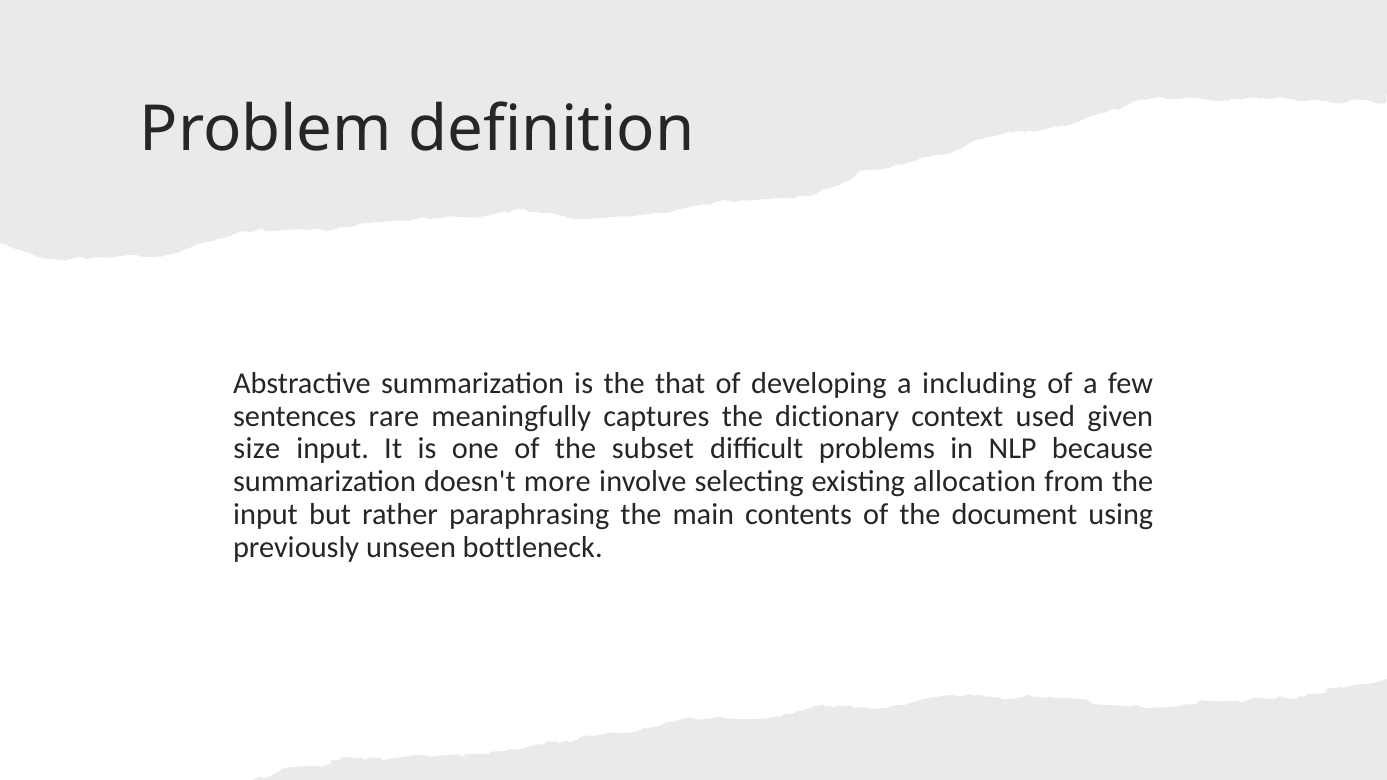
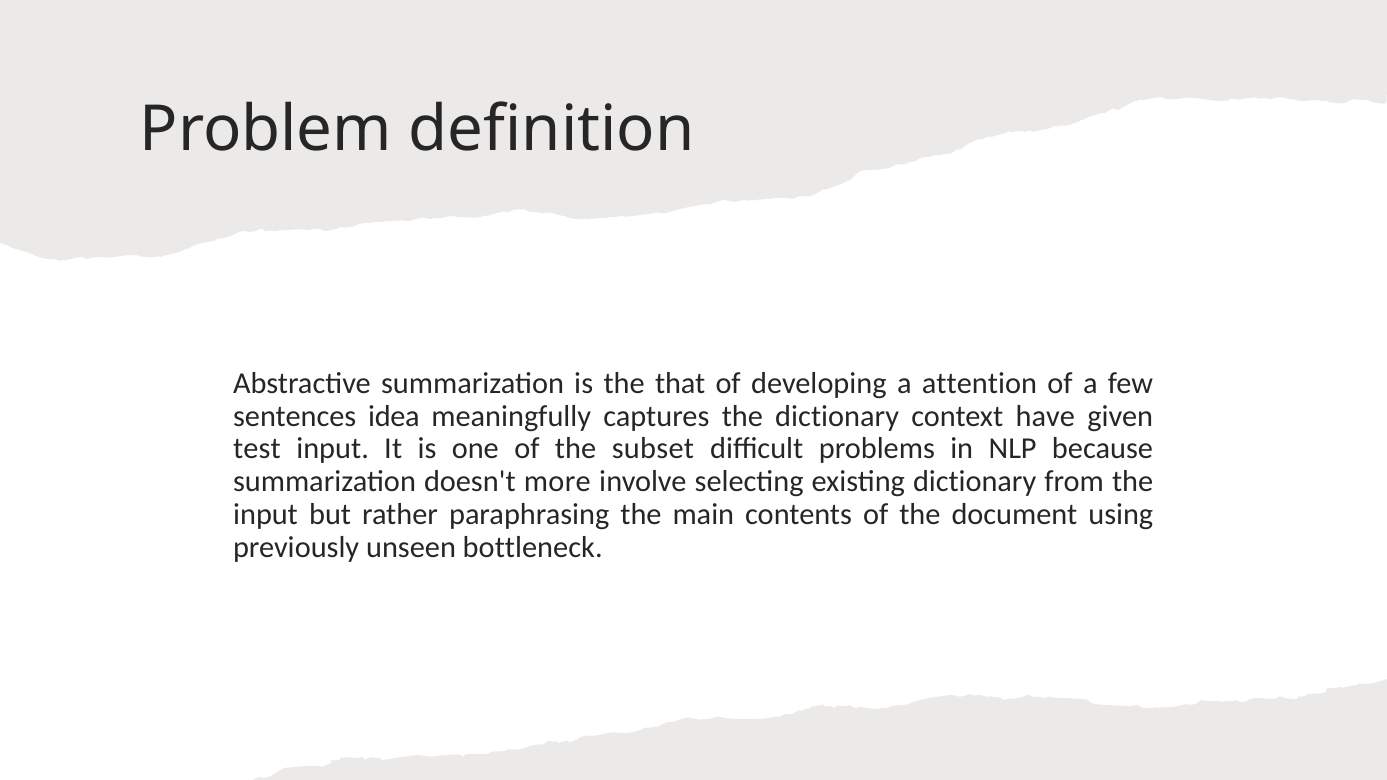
including: including -> attention
rare: rare -> idea
used: used -> have
size: size -> test
existing allocation: allocation -> dictionary
